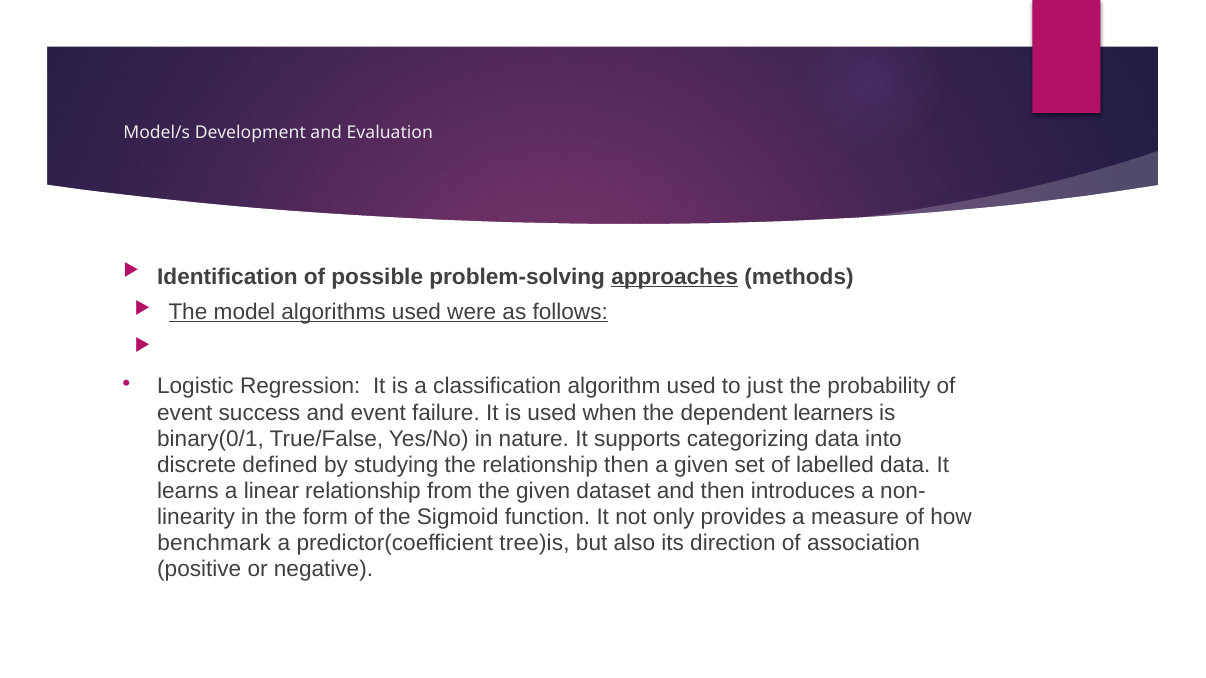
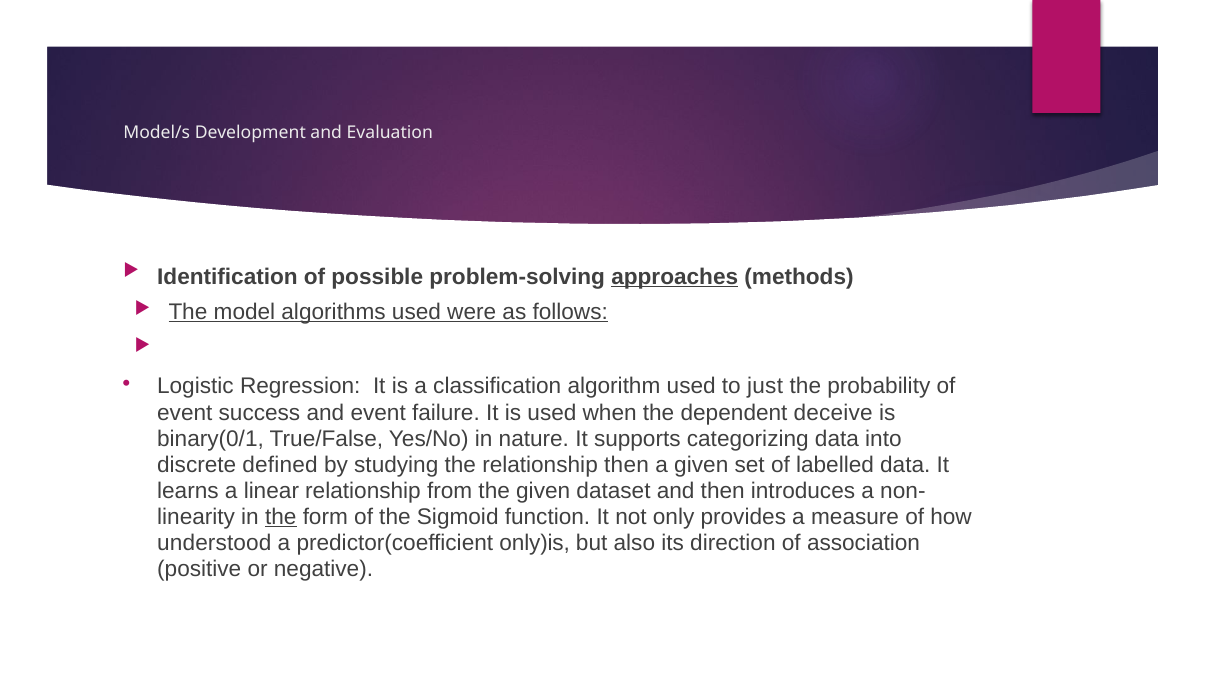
learners: learners -> deceive
the at (281, 517) underline: none -> present
benchmark: benchmark -> understood
tree)is: tree)is -> only)is
